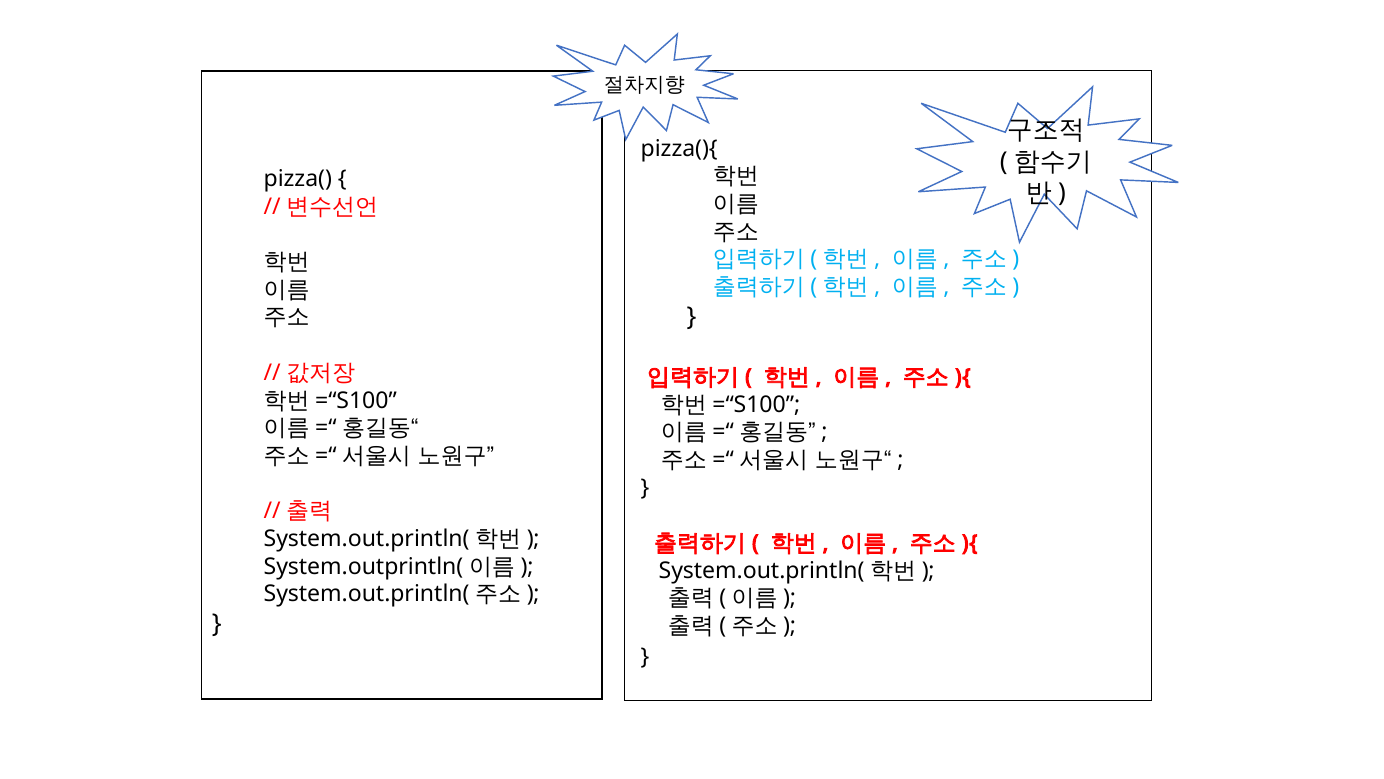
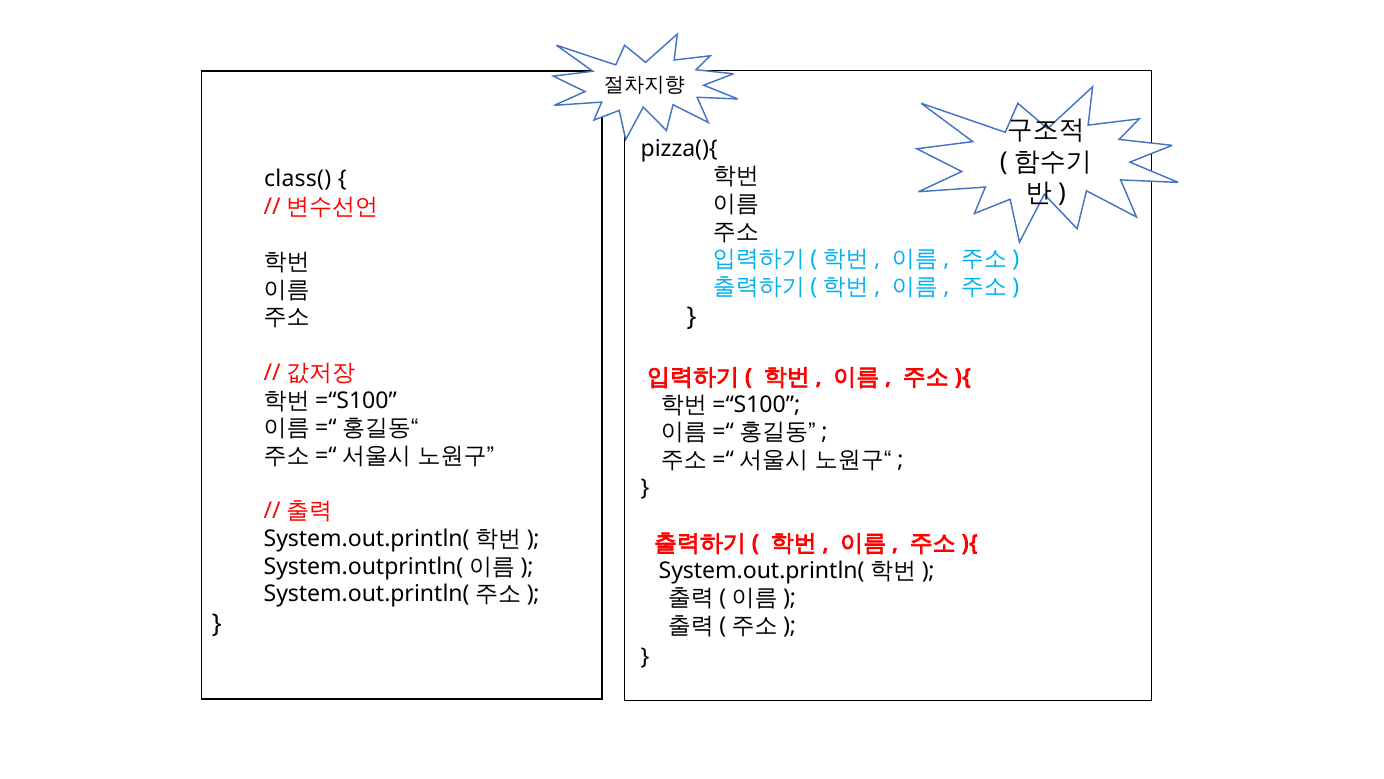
pizza(: pizza( -> class(
